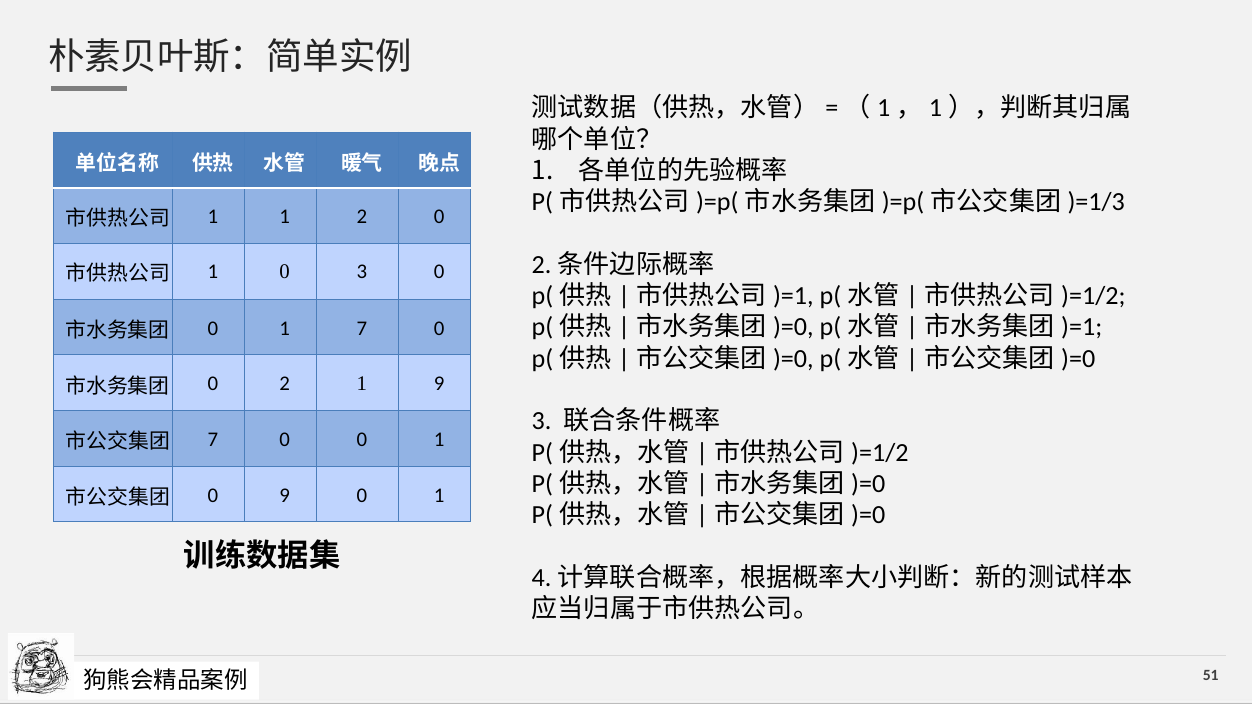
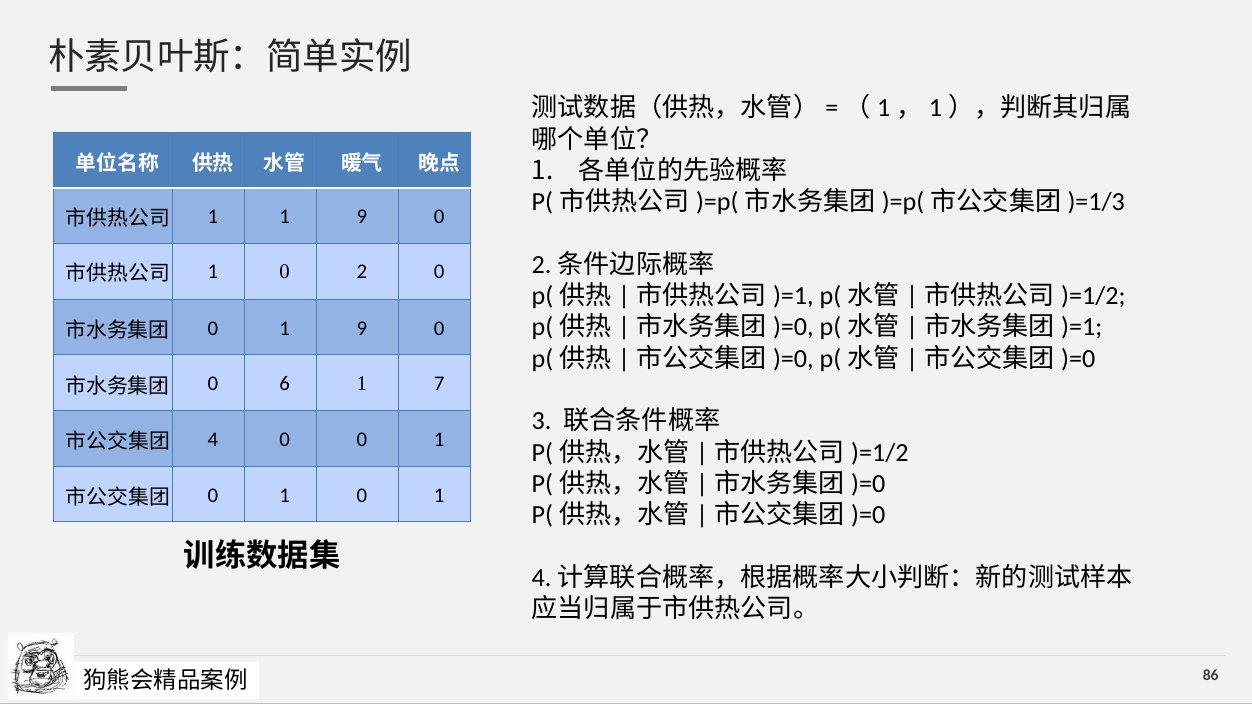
1 1 2: 2 -> 9
0 3: 3 -> 2
0 1 7: 7 -> 9
0 2: 2 -> 6
1 9: 9 -> 7
7 at (213, 440): 7 -> 4
9 at (285, 496): 9 -> 1
51: 51 -> 86
